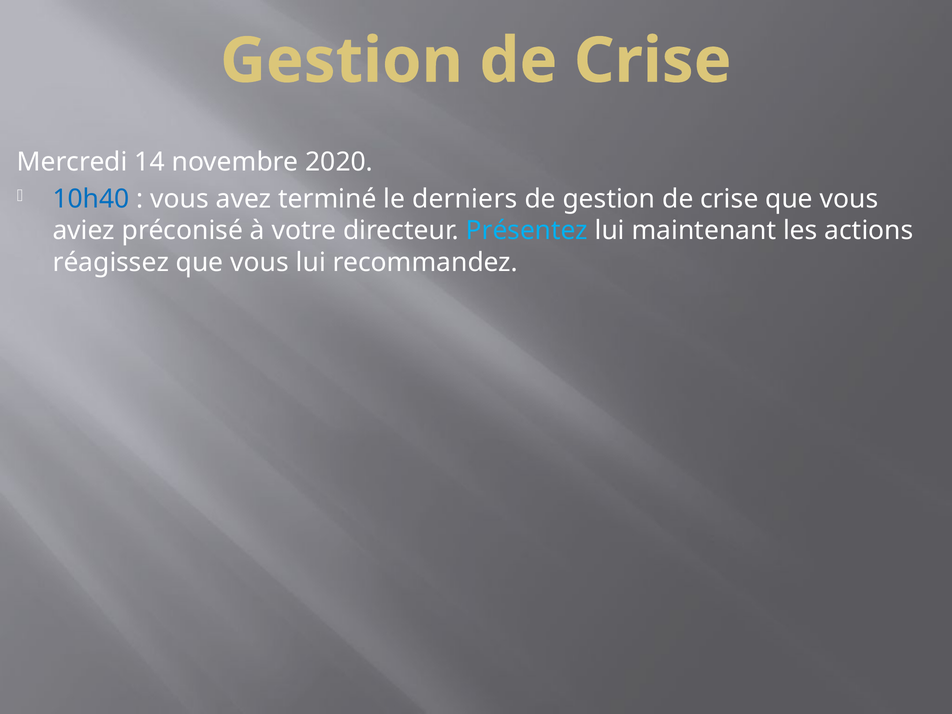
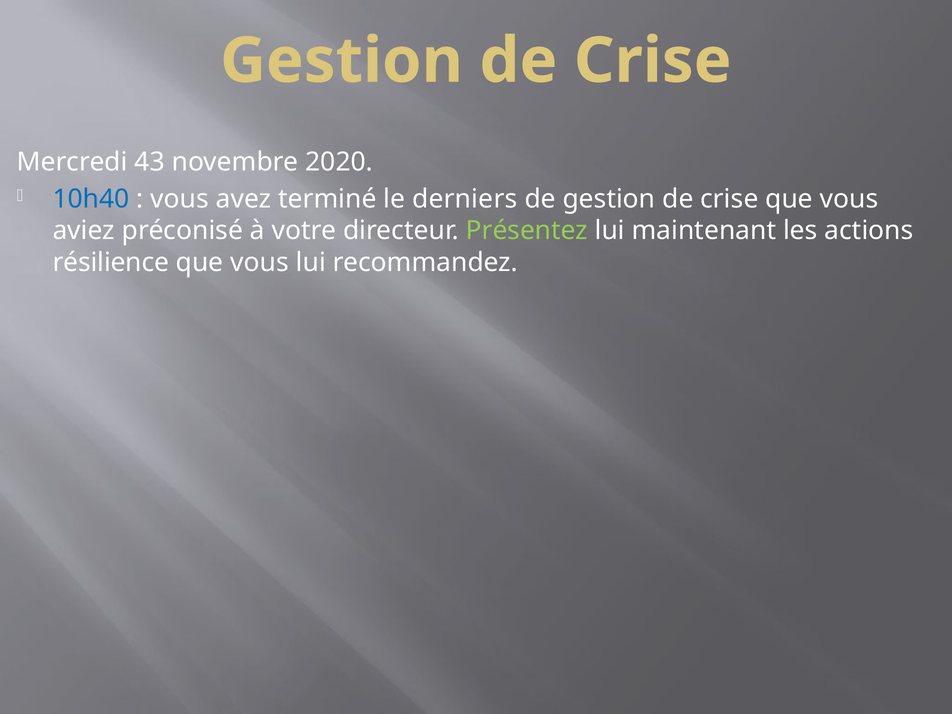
14: 14 -> 43
Présentez colour: light blue -> light green
réagissez: réagissez -> résilience
